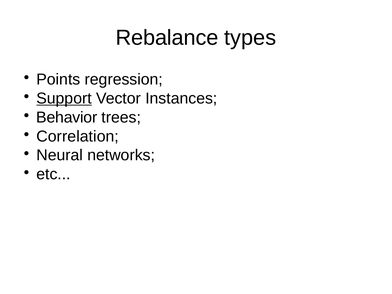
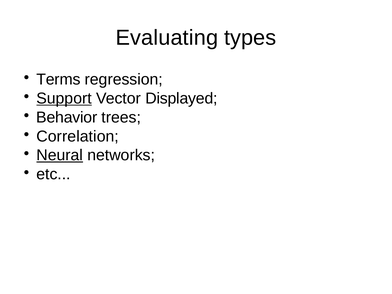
Rebalance: Rebalance -> Evaluating
Points: Points -> Terms
Instances: Instances -> Displayed
Neural underline: none -> present
